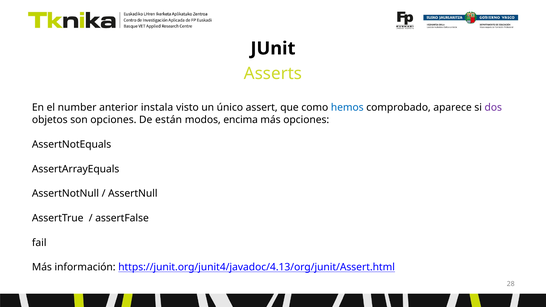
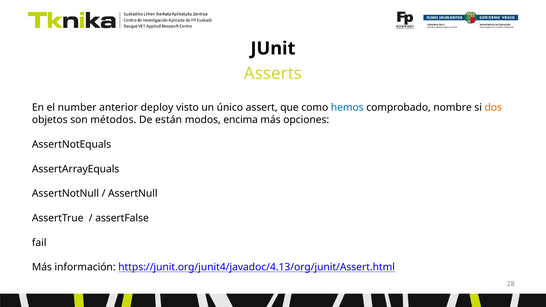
instala: instala -> deploy
aparece: aparece -> nombre
dos colour: purple -> orange
son opciones: opciones -> métodos
